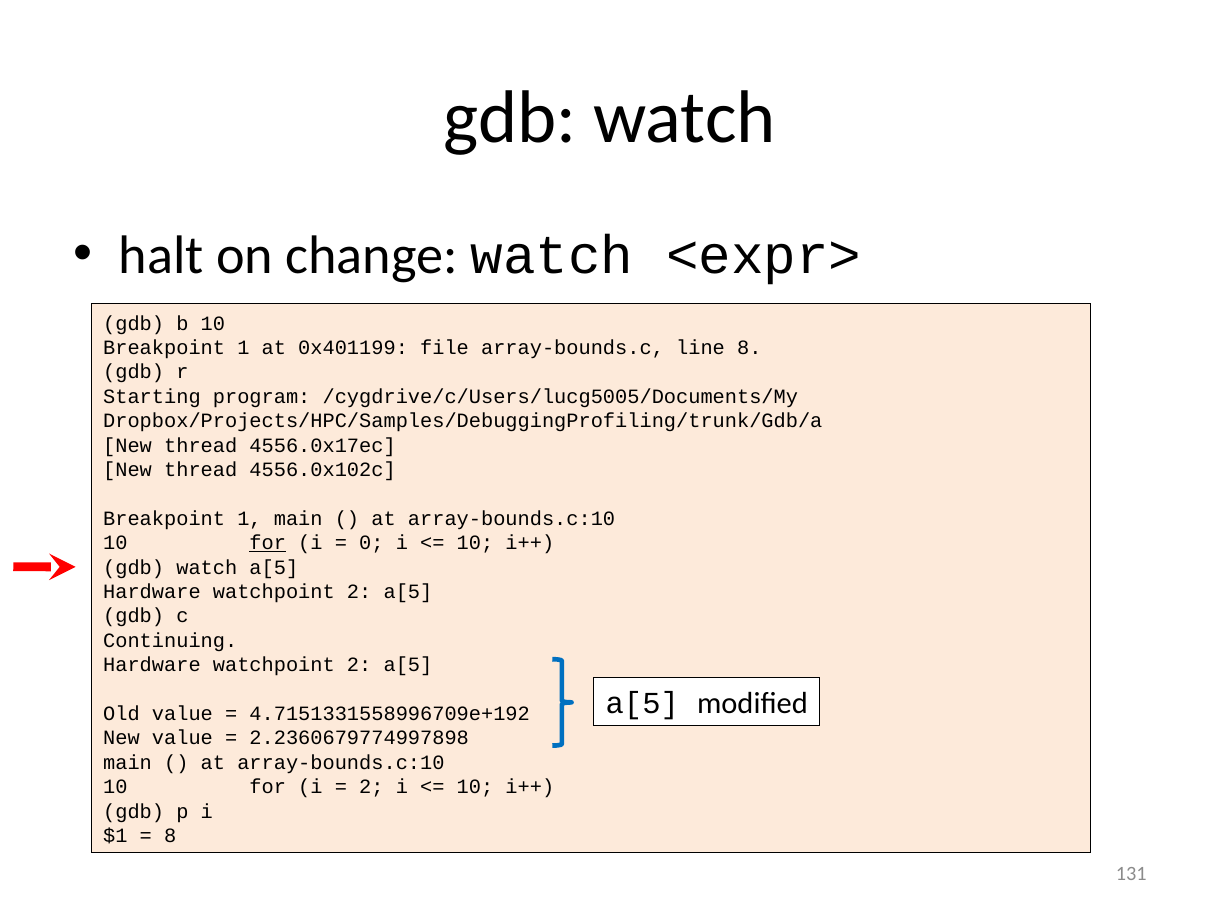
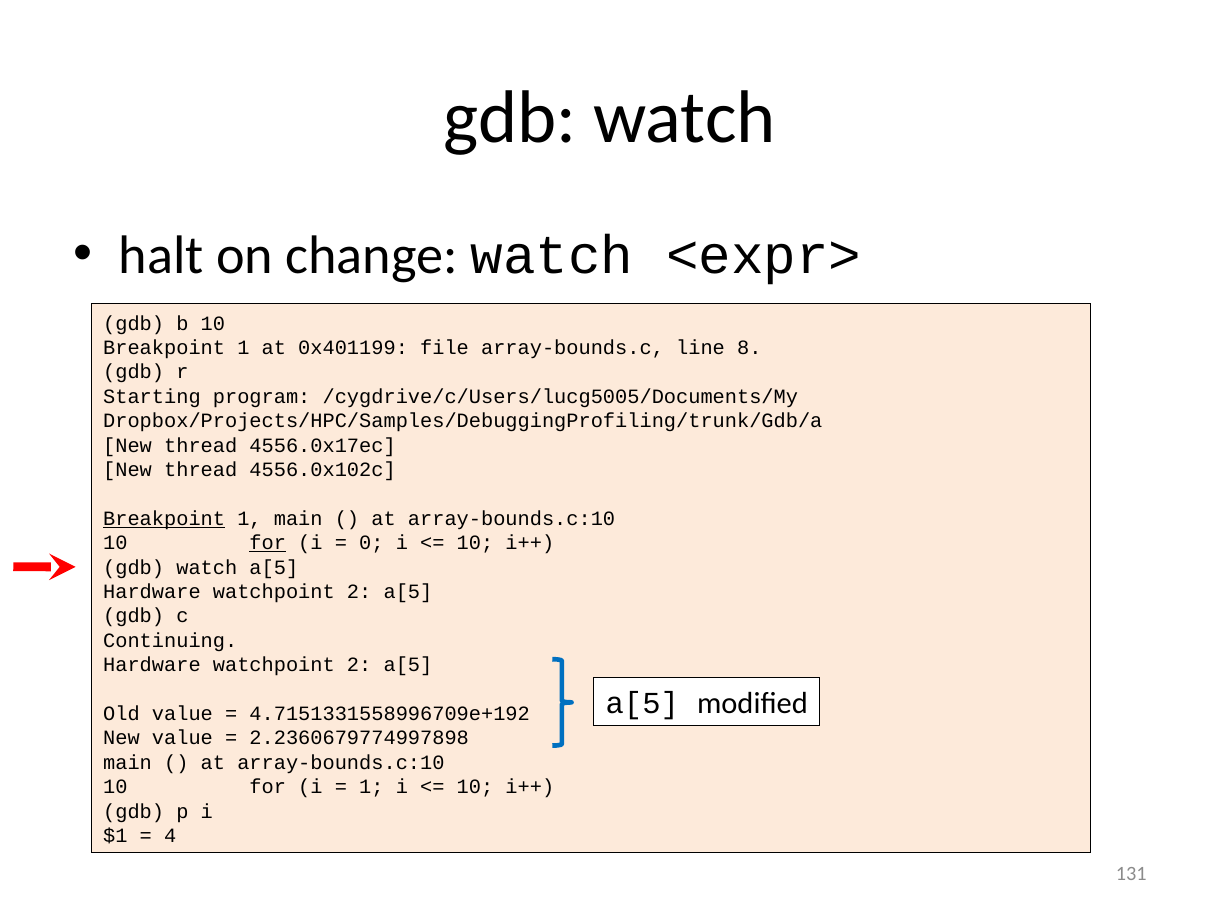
Breakpoint at (164, 519) underline: none -> present
2 at (371, 787): 2 -> 1
8 at (170, 836): 8 -> 4
